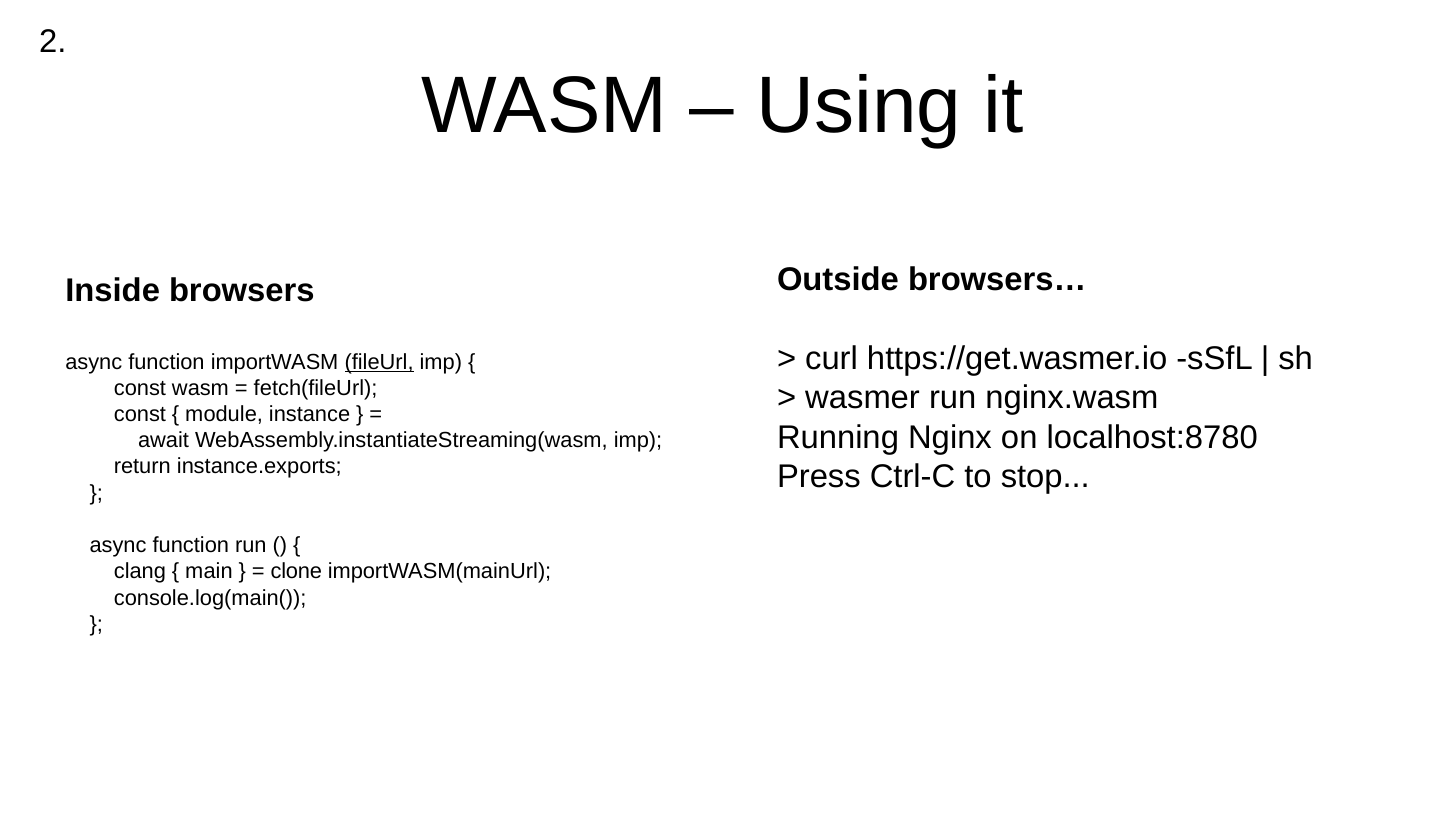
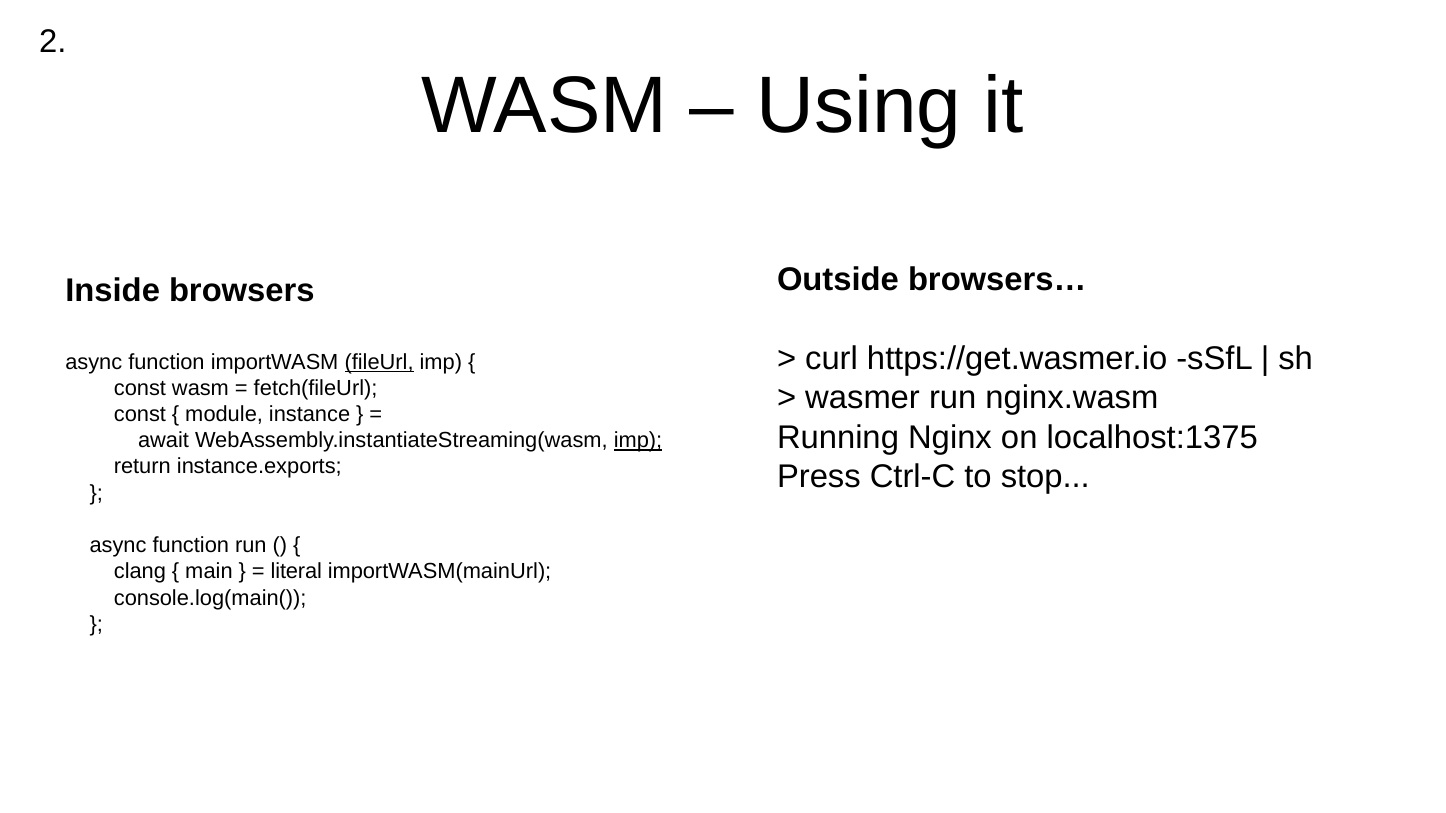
localhost:8780: localhost:8780 -> localhost:1375
imp at (638, 441) underline: none -> present
clone: clone -> literal
